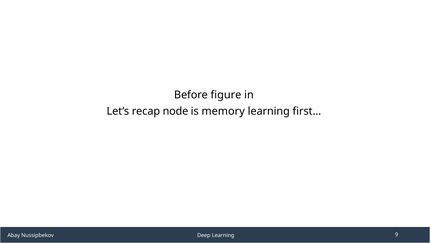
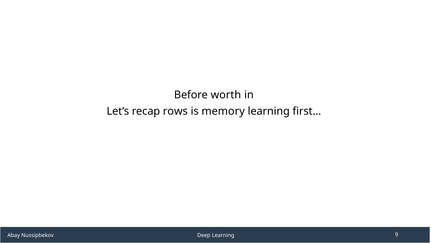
figure: figure -> worth
node: node -> rows
